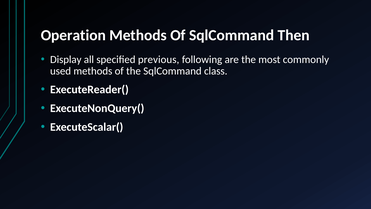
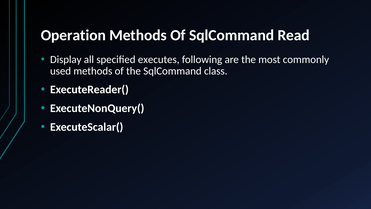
Then: Then -> Read
previous: previous -> executes
